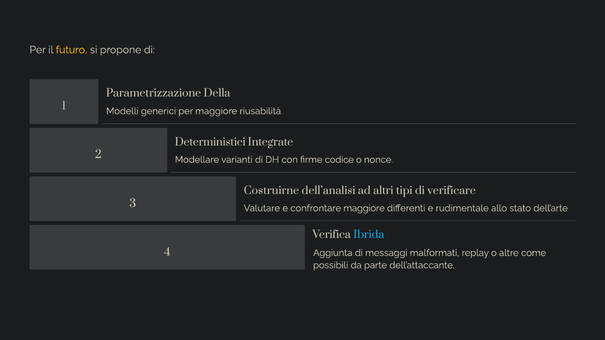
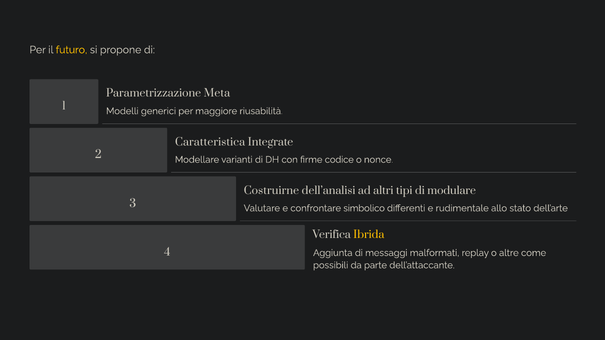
Della: Della -> Meta
Deterministici: Deterministici -> Caratteristica
di verificare: verificare -> modulare
confrontare maggiore: maggiore -> simbolico
Ibrida colour: light blue -> yellow
